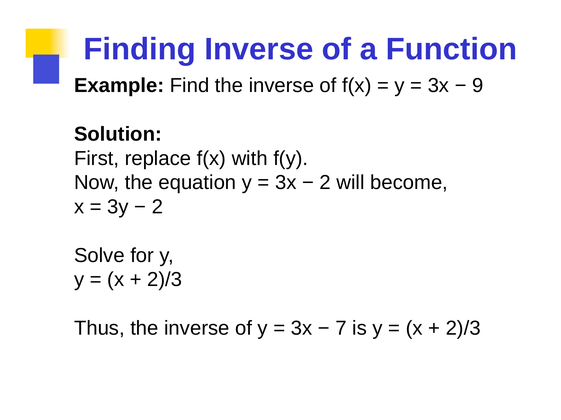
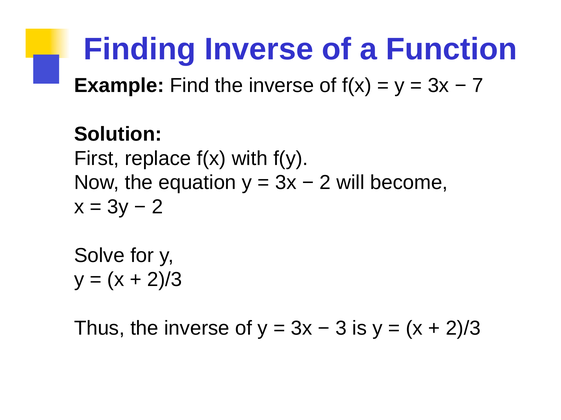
9: 9 -> 7
7: 7 -> 3
